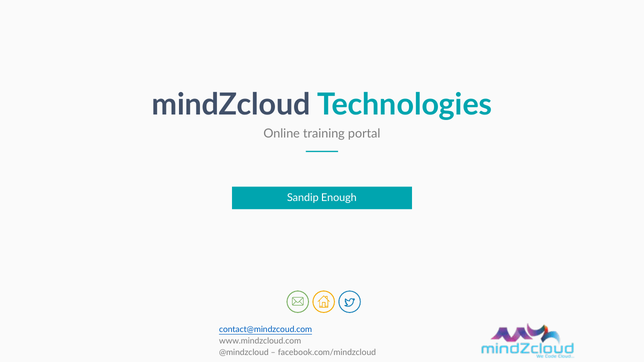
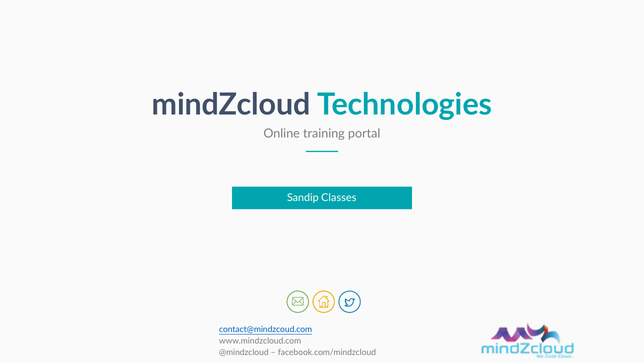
Enough: Enough -> Classes
